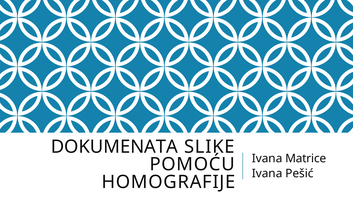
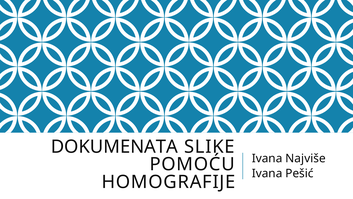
Matrice: Matrice -> Najviše
